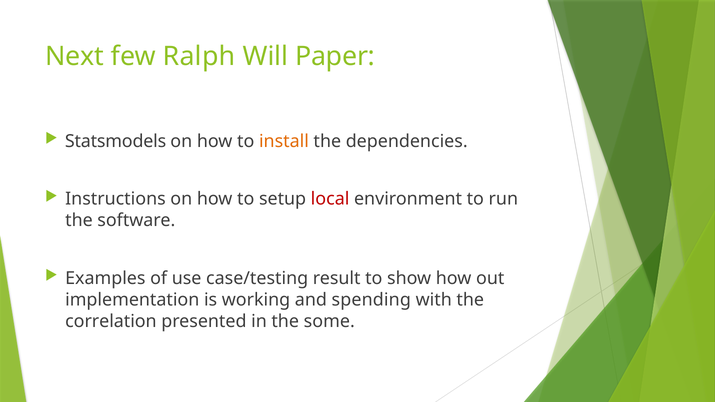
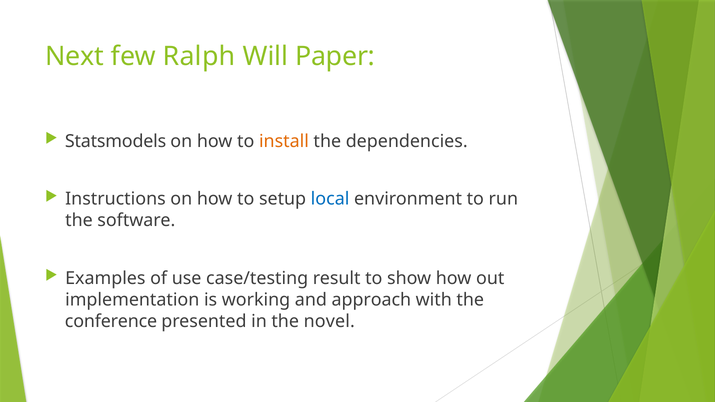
local colour: red -> blue
spending: spending -> approach
correlation: correlation -> conference
some: some -> novel
